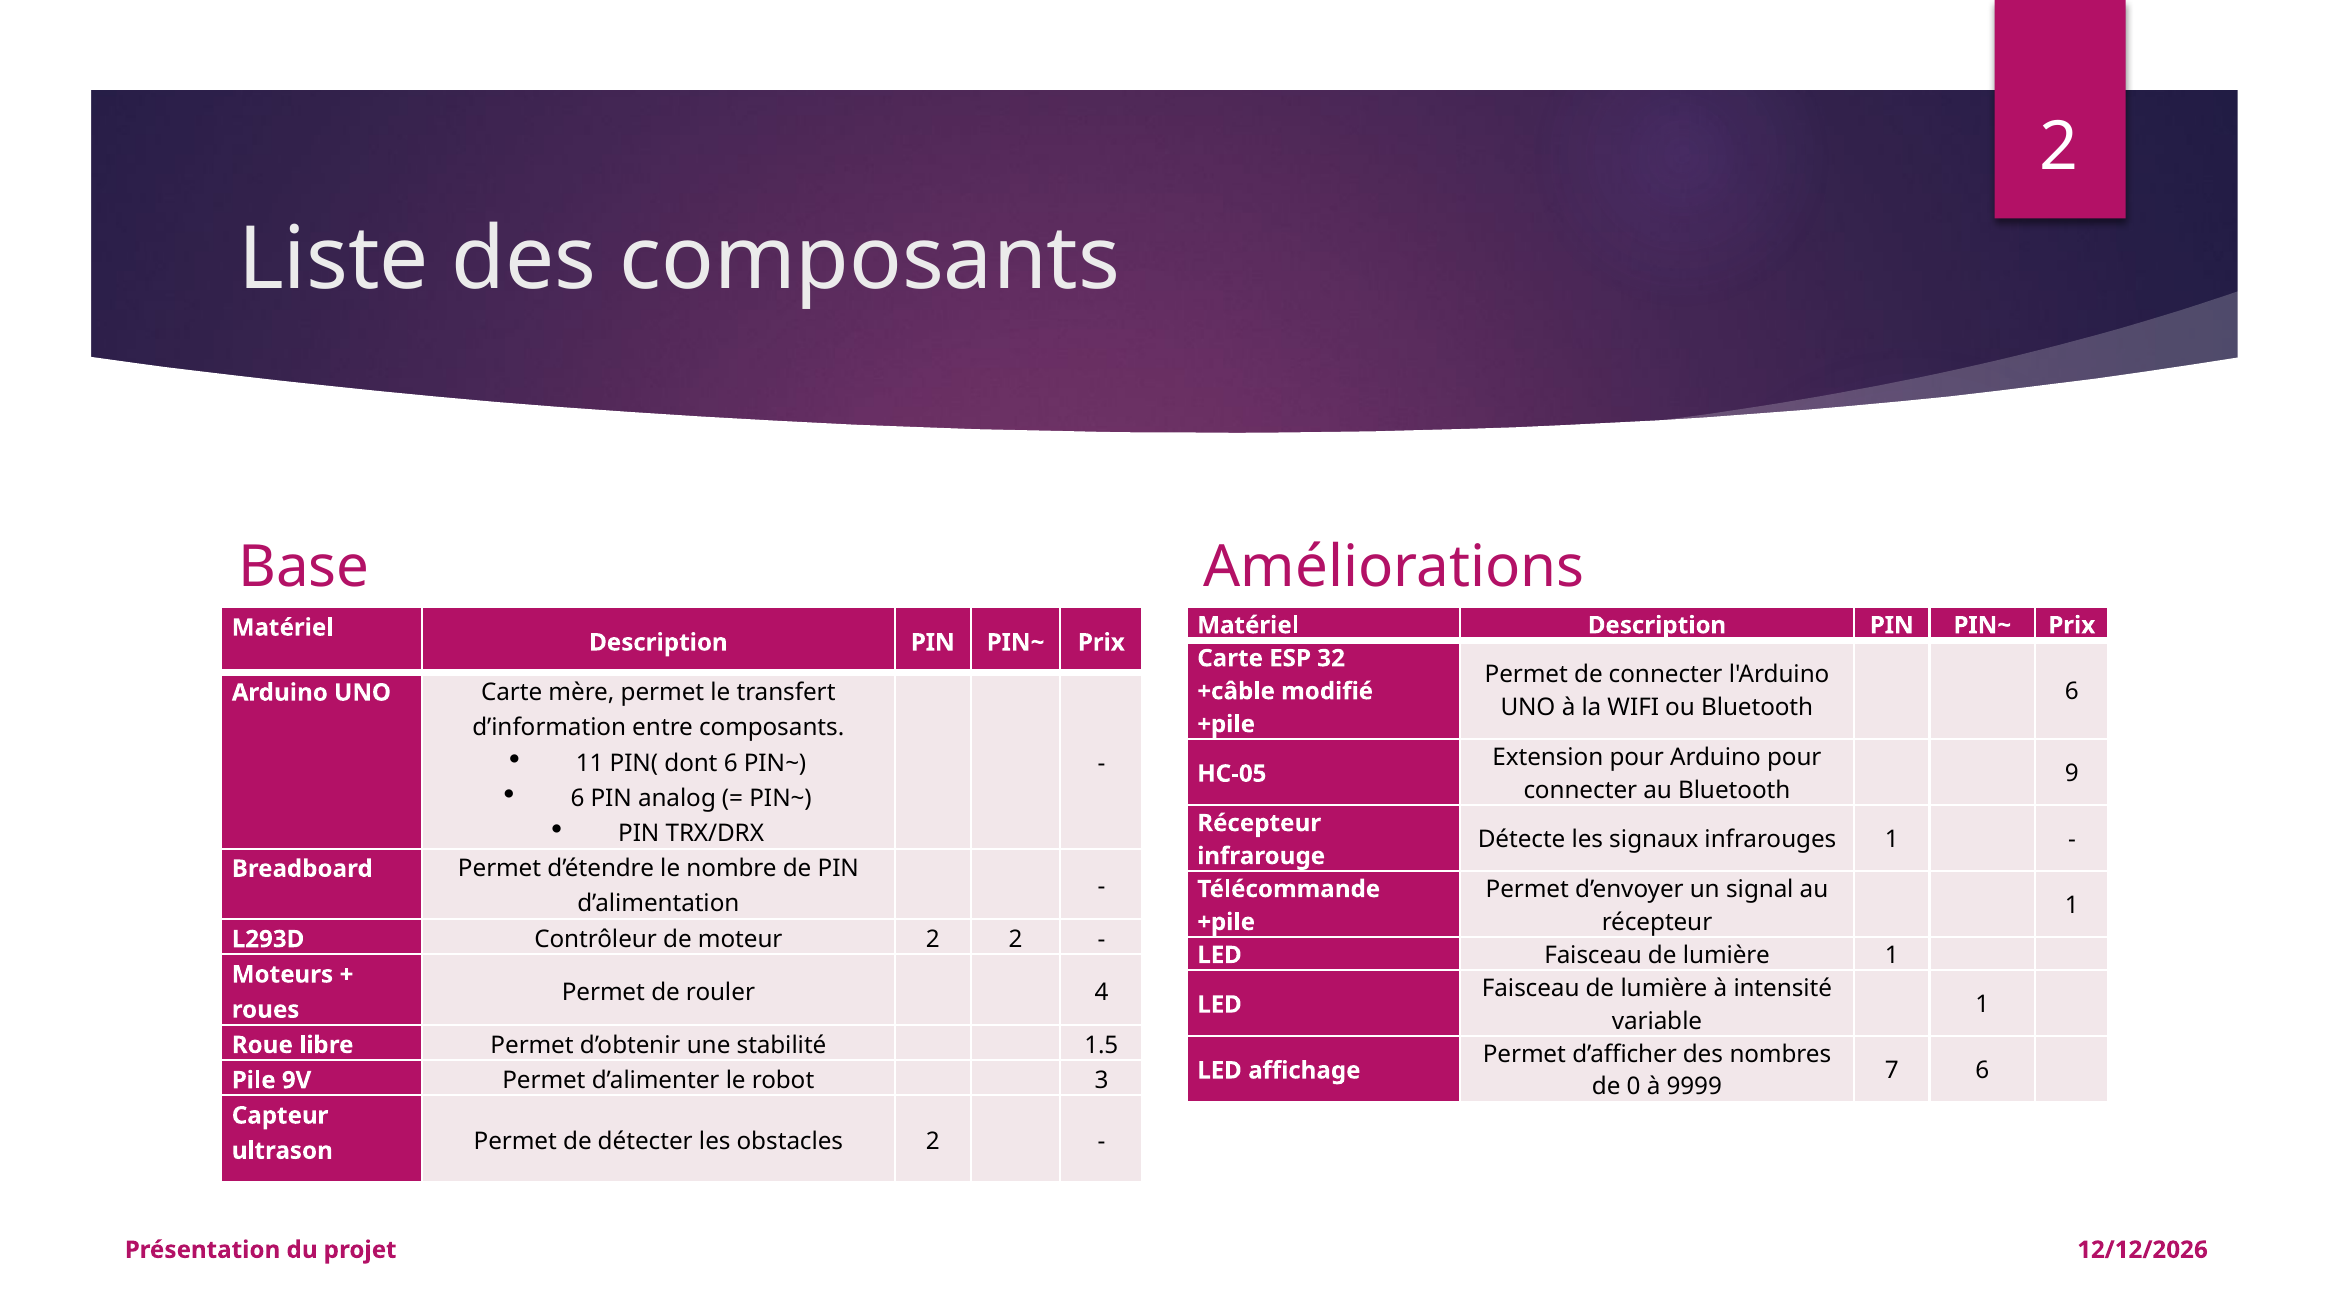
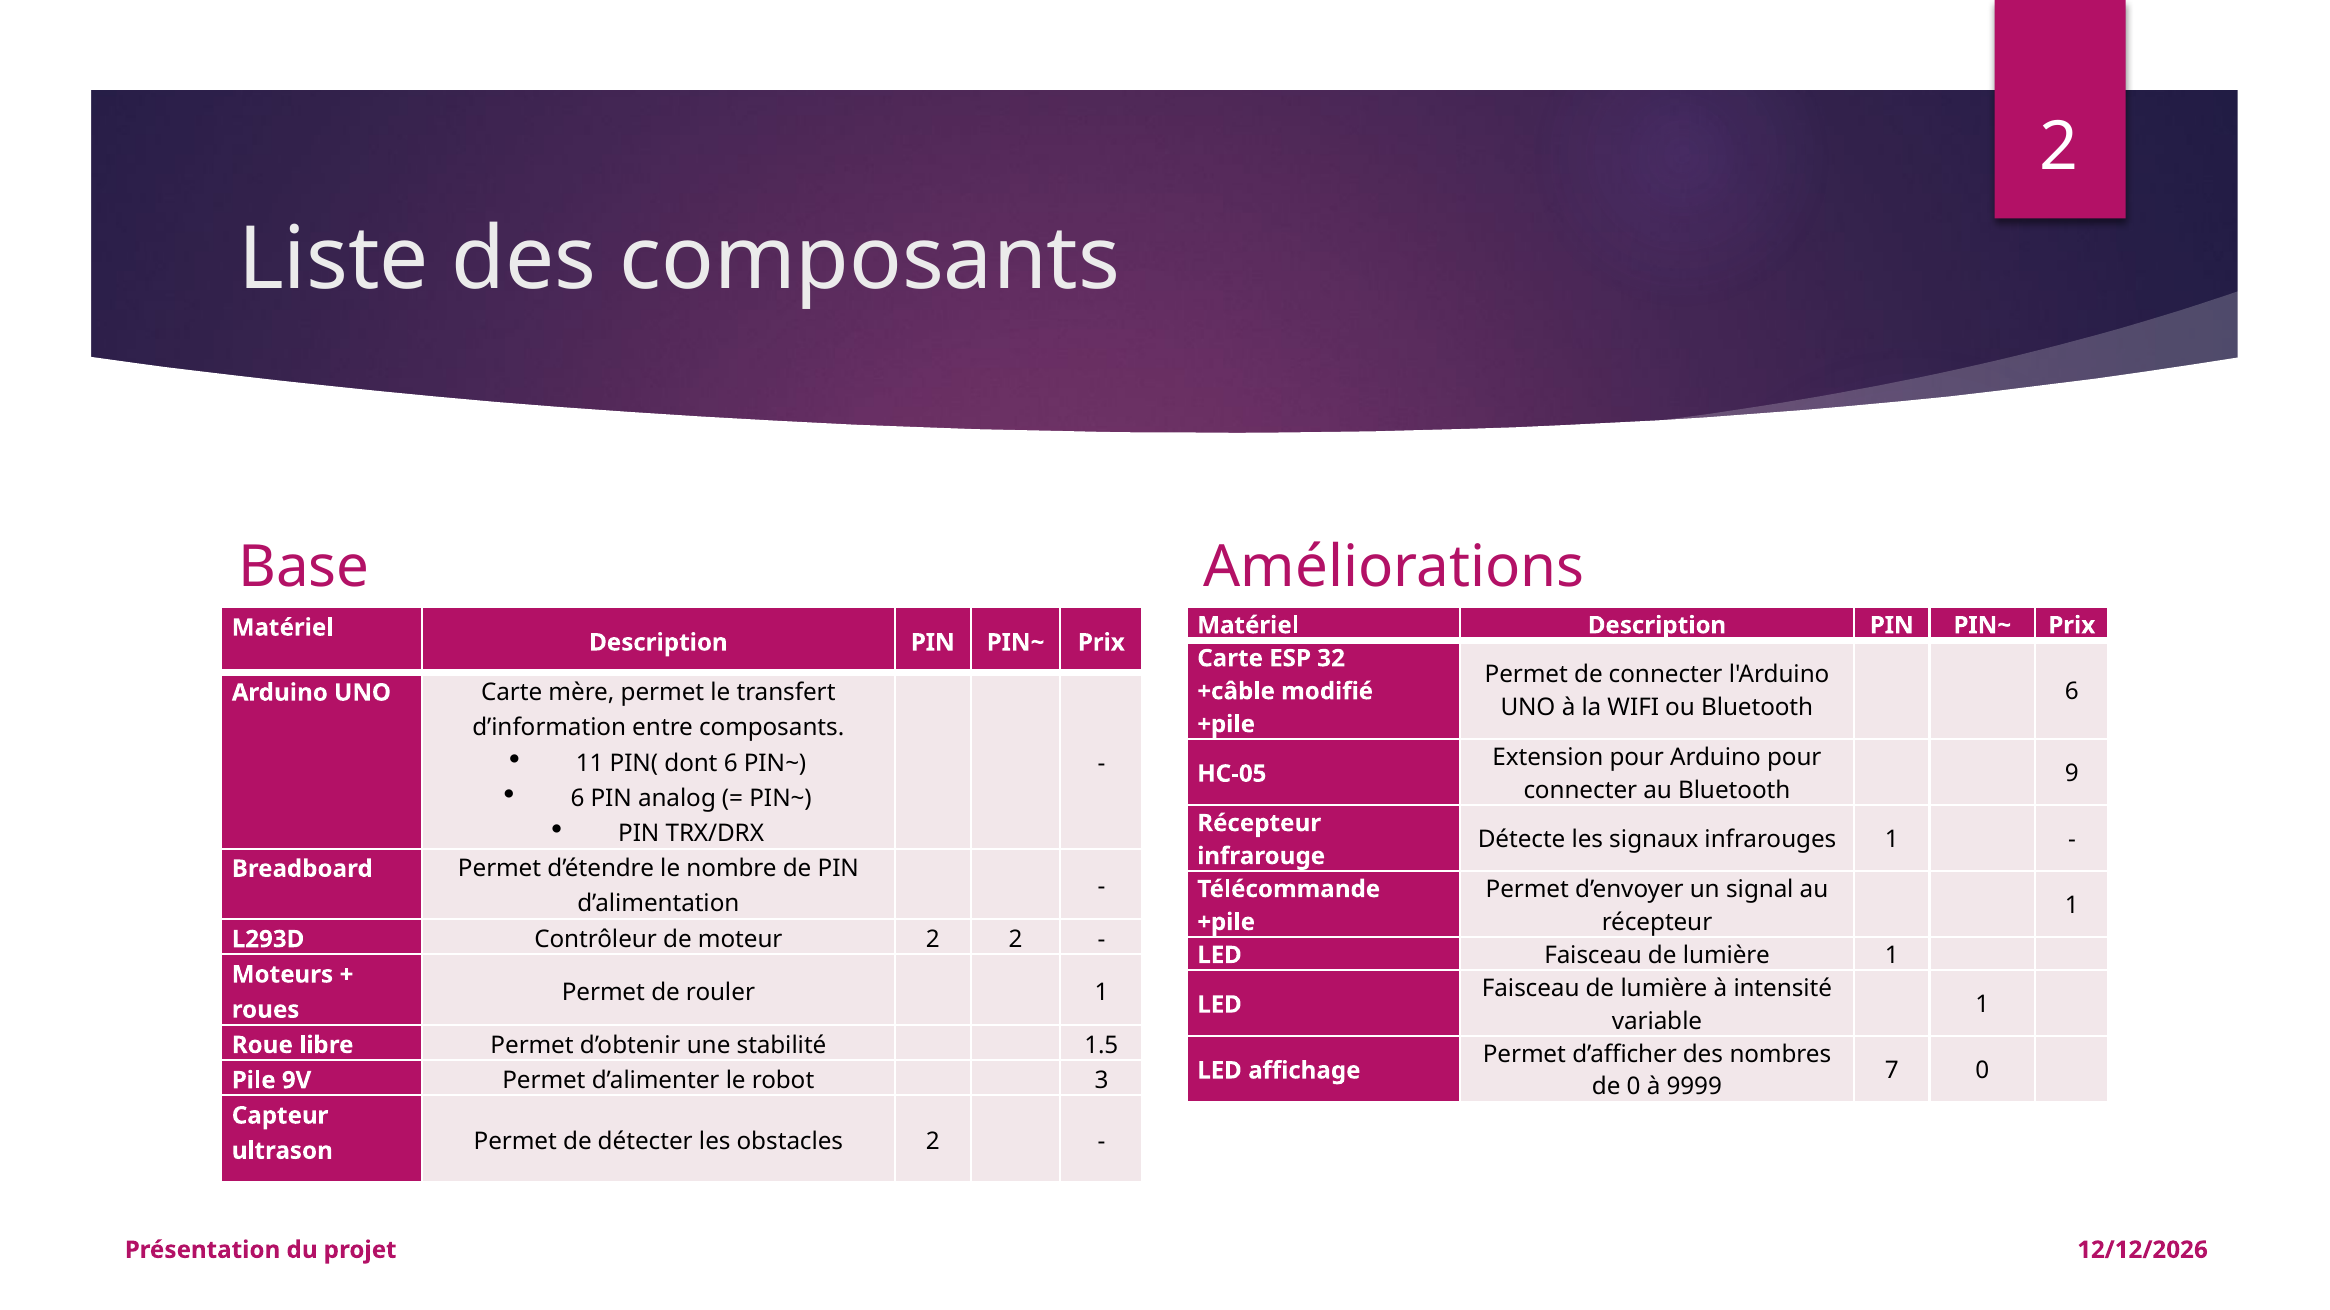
rouler 4: 4 -> 1
7 6: 6 -> 0
